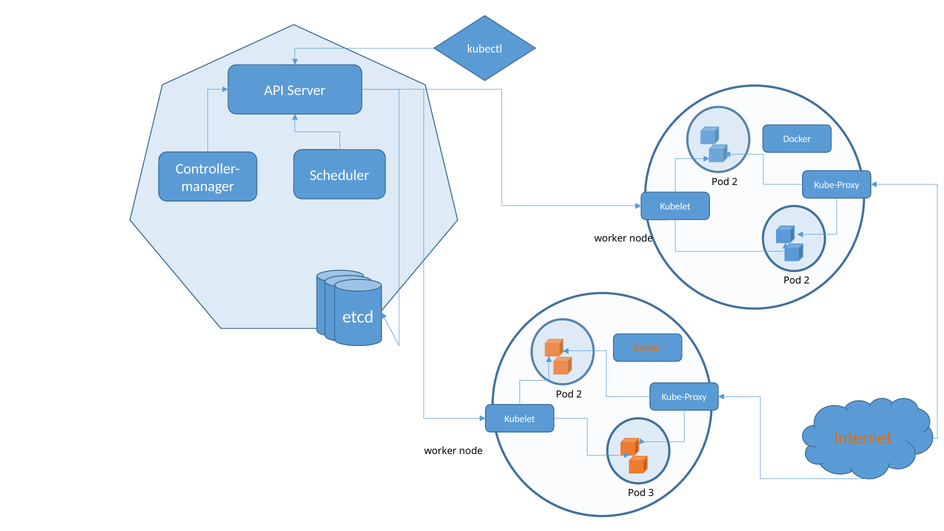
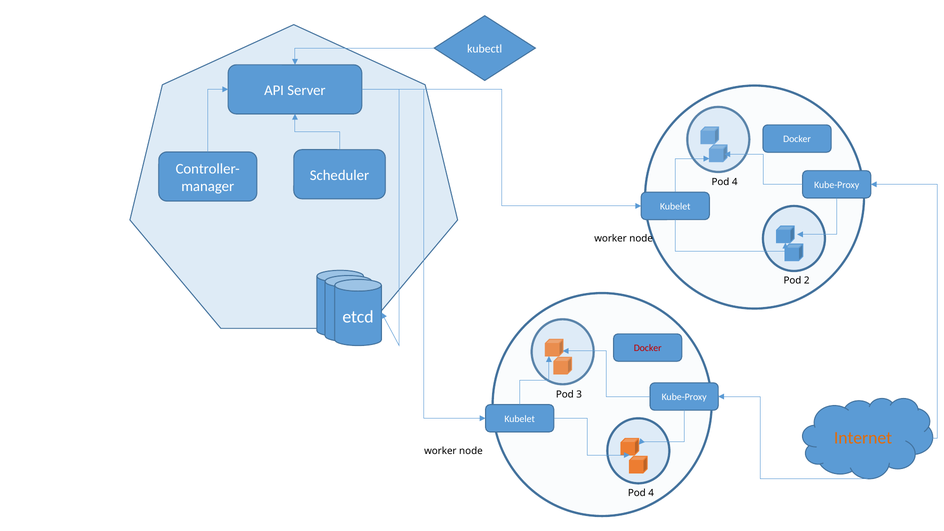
2 at (735, 182): 2 -> 4
Docker at (648, 348) colour: orange -> red
2 at (579, 394): 2 -> 3
3 at (651, 493): 3 -> 4
